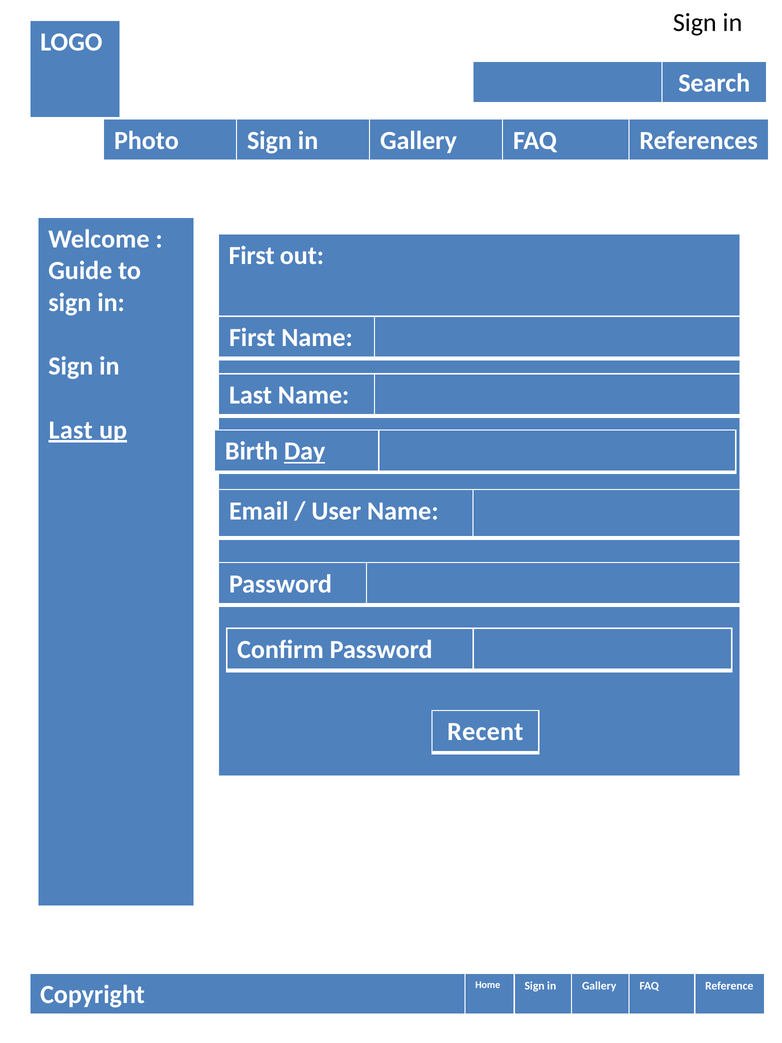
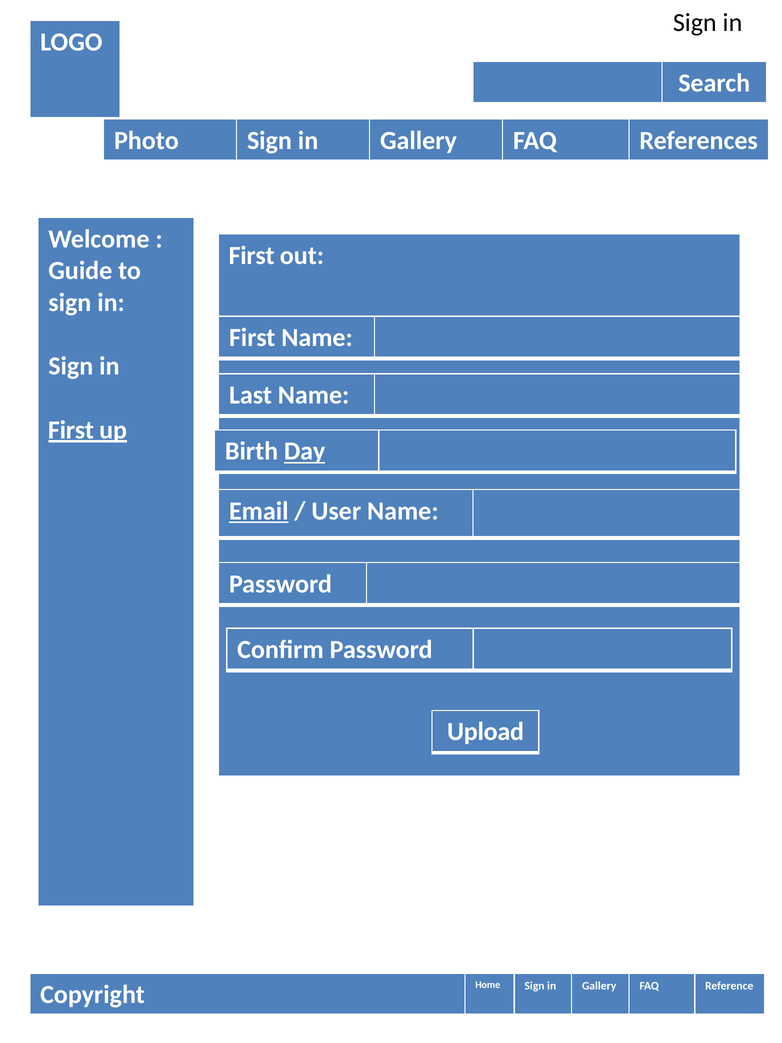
Last at (71, 430): Last -> First
Email underline: none -> present
Recent: Recent -> Upload
